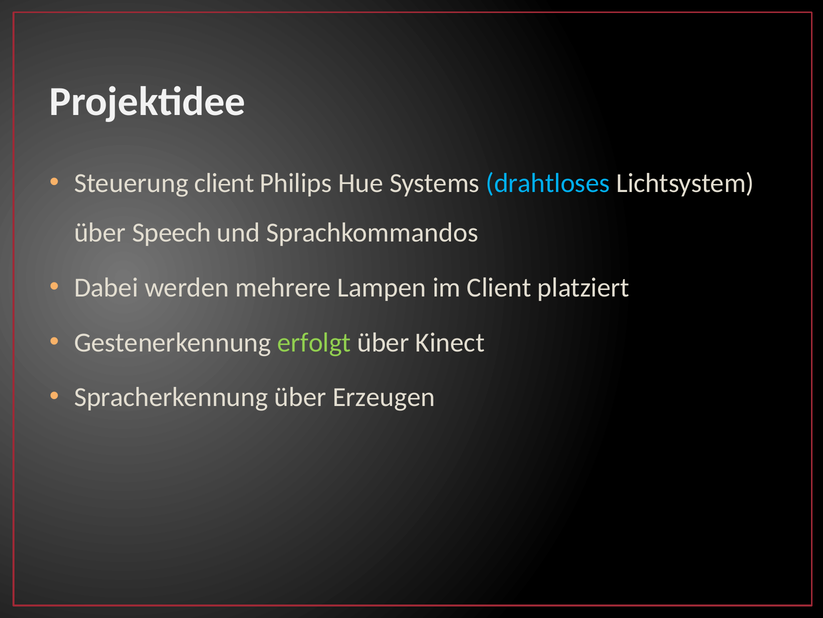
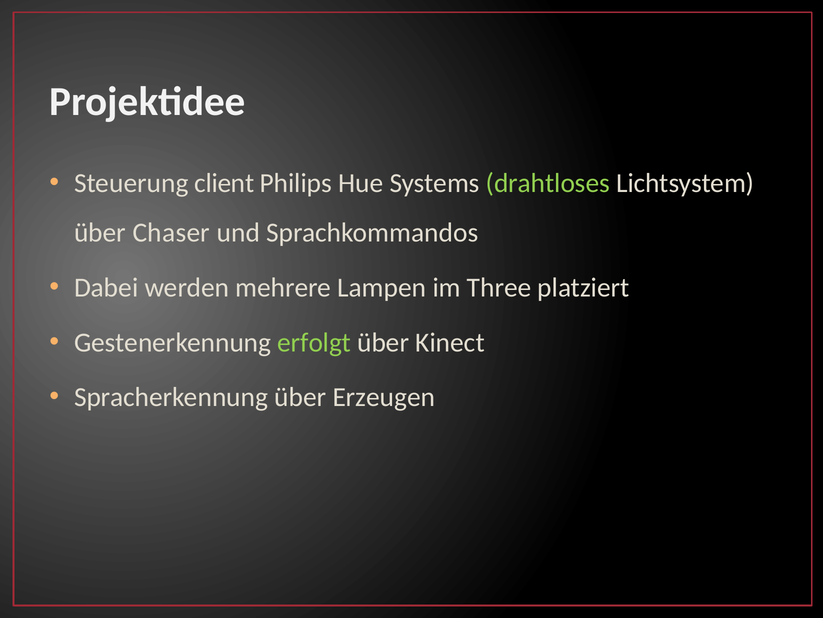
drahtloses colour: light blue -> light green
Speech: Speech -> Chaser
im Client: Client -> Three
